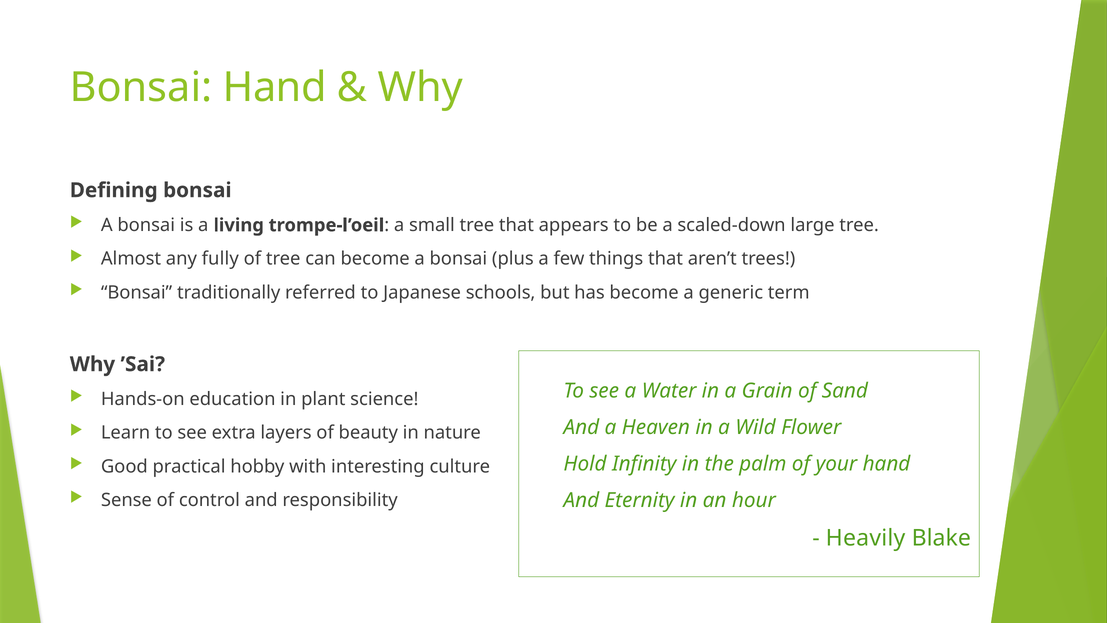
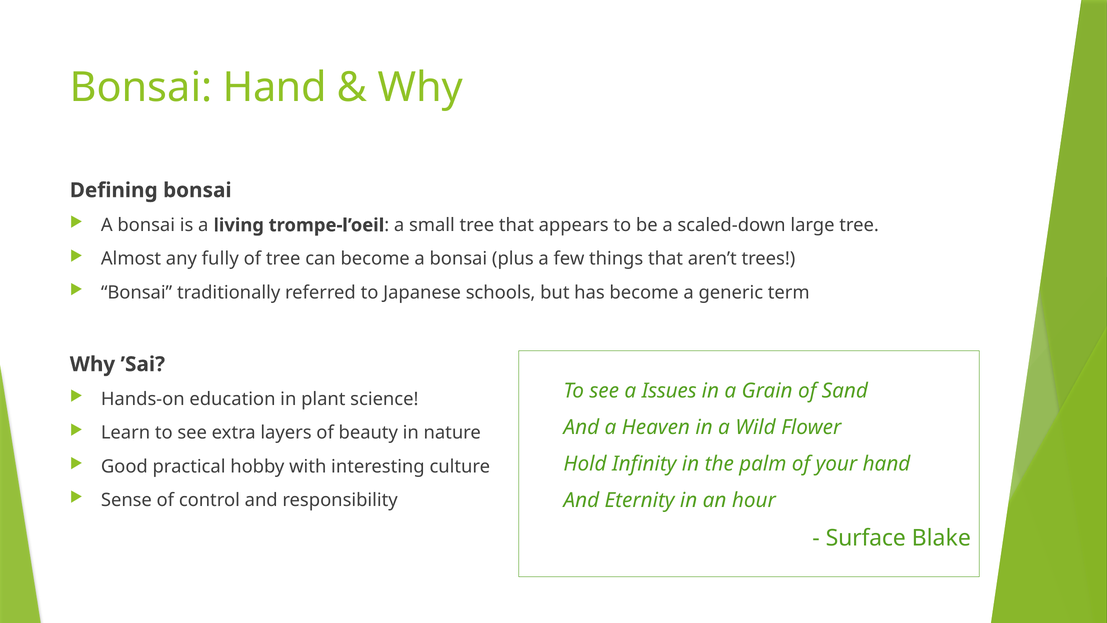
Water: Water -> Issues
Heavily: Heavily -> Surface
